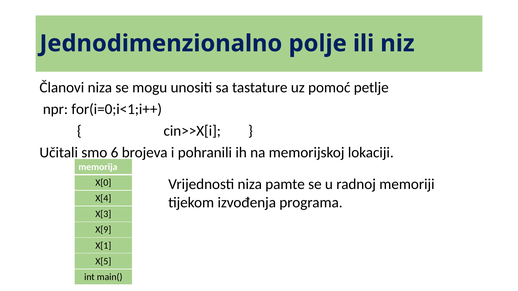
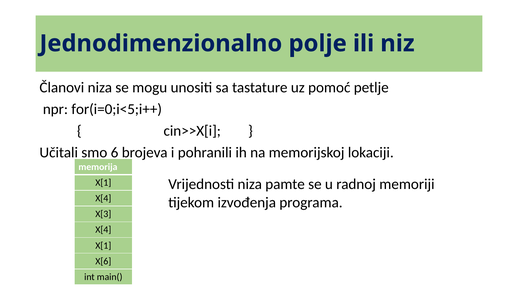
for(i=0;i<1;i++: for(i=0;i<1;i++ -> for(i=0;i<5;i++
X[0 at (103, 183): X[0 -> X[1
X[9 at (103, 230): X[9 -> X[4
X[5: X[5 -> X[6
